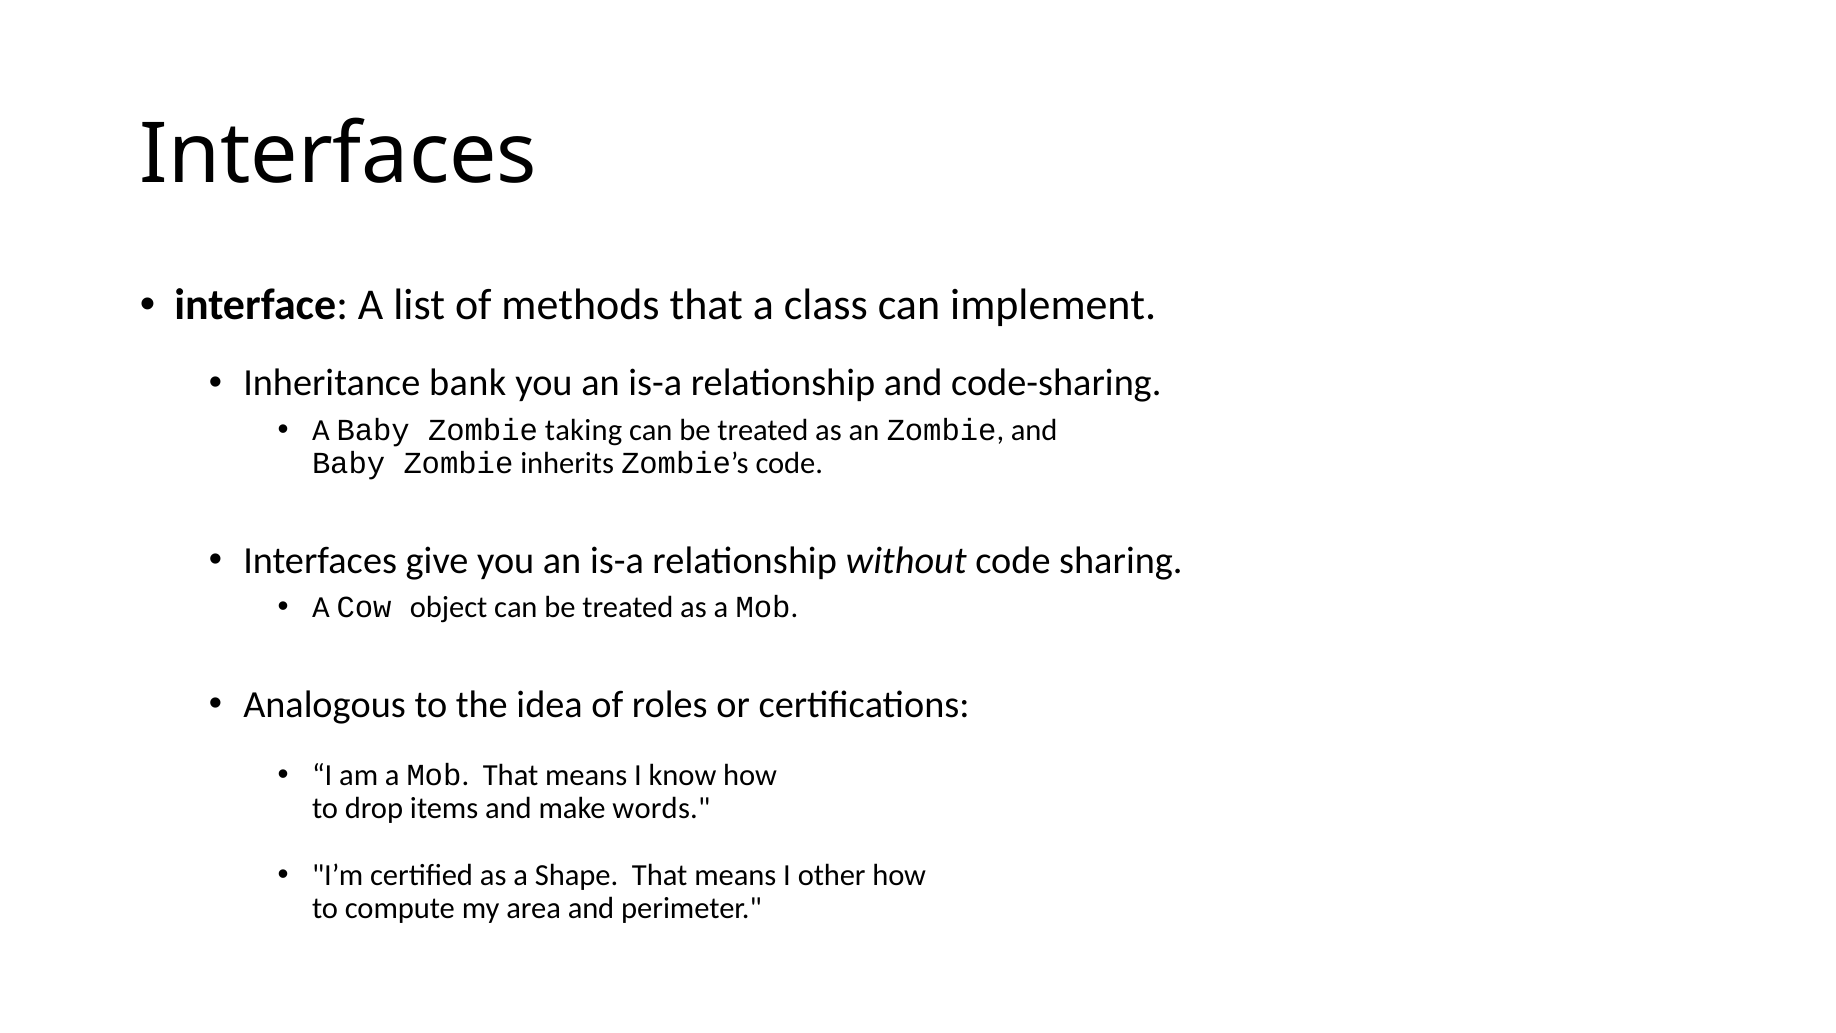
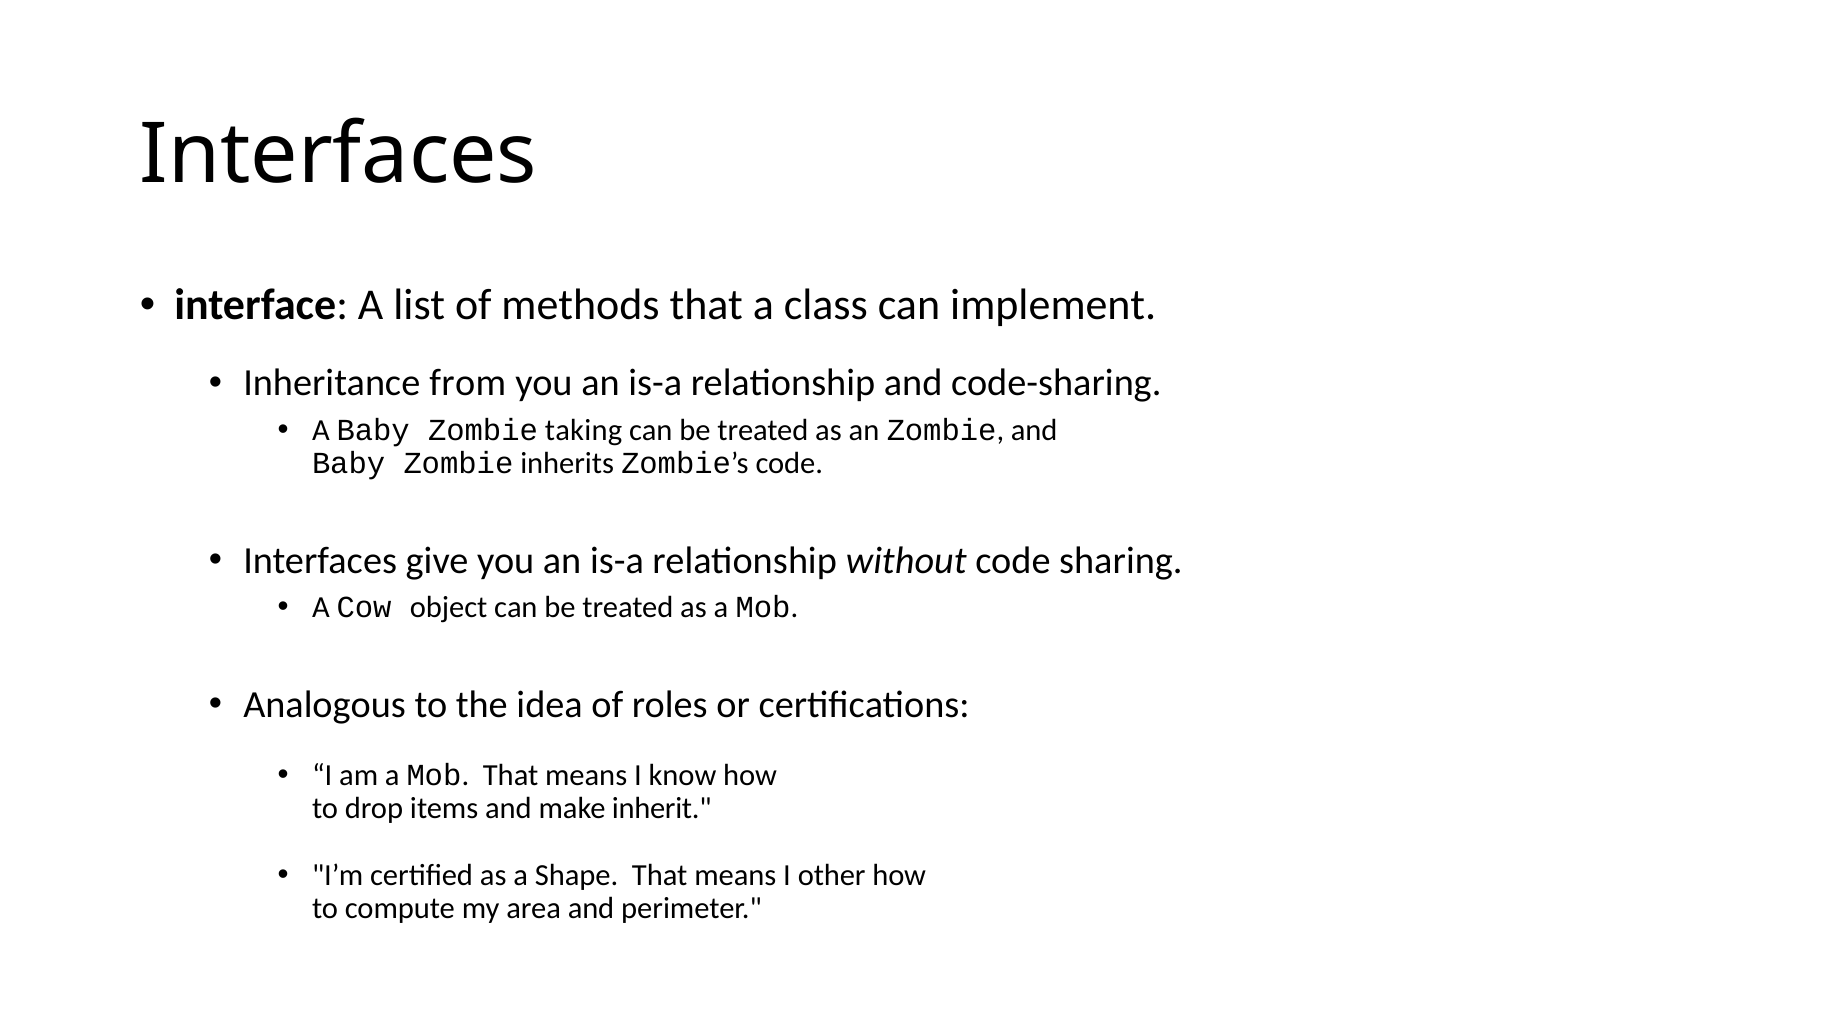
bank: bank -> from
words: words -> inherit
